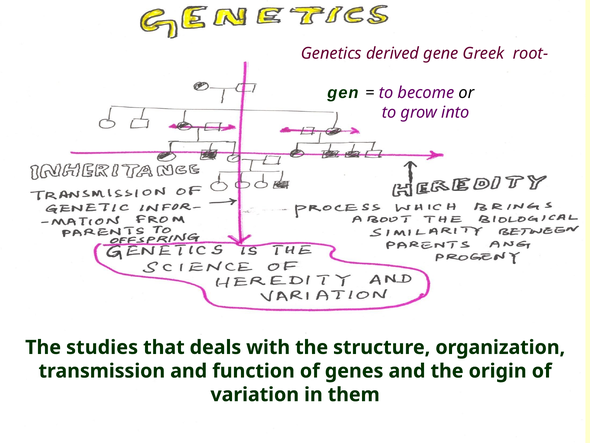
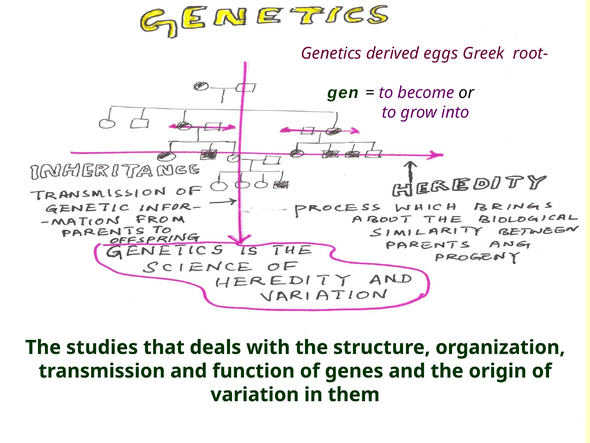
gene: gene -> eggs
